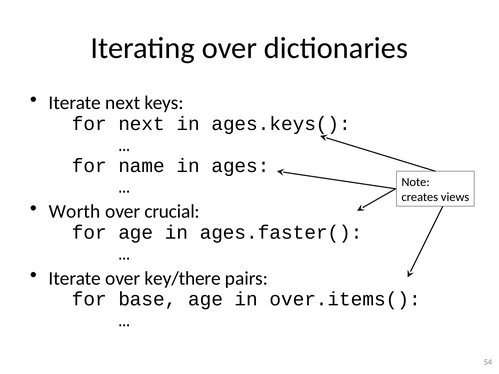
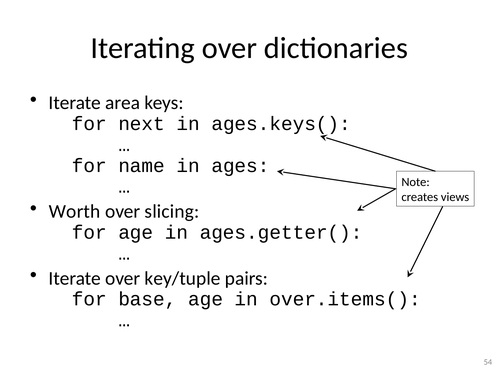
Iterate next: next -> area
crucial: crucial -> slicing
ages.faster(: ages.faster( -> ages.getter(
key/there: key/there -> key/tuple
